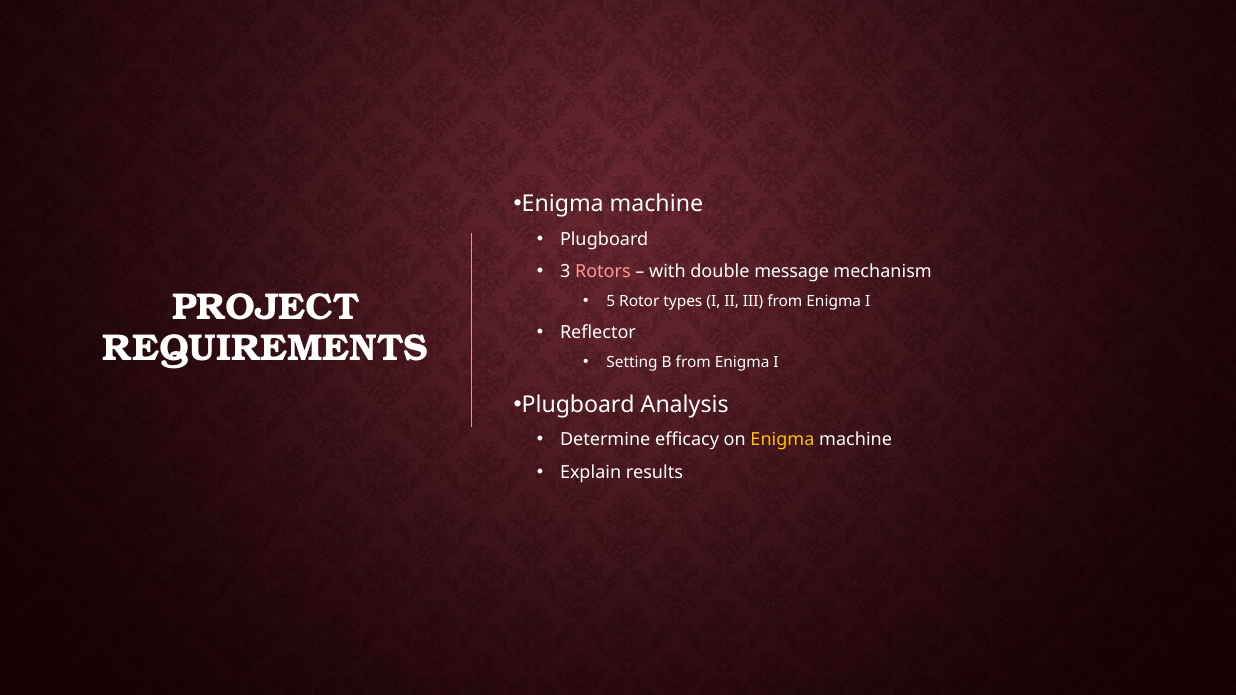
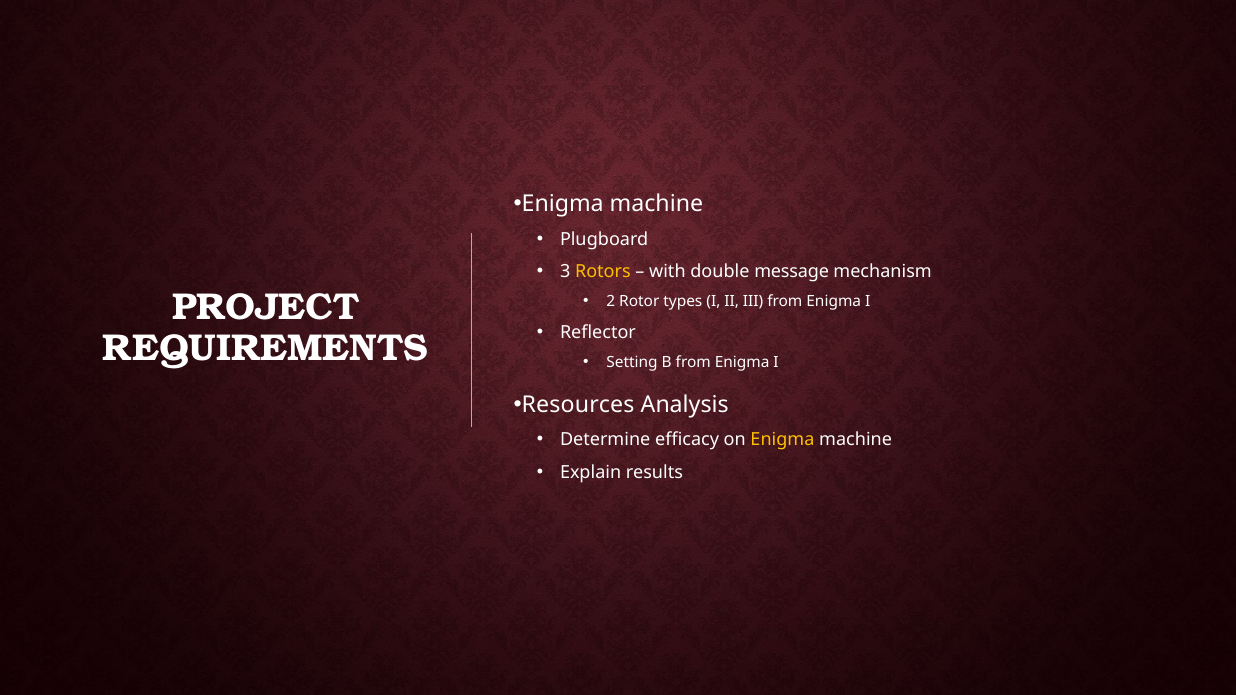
Rotors colour: pink -> yellow
5: 5 -> 2
Plugboard at (578, 405): Plugboard -> Resources
